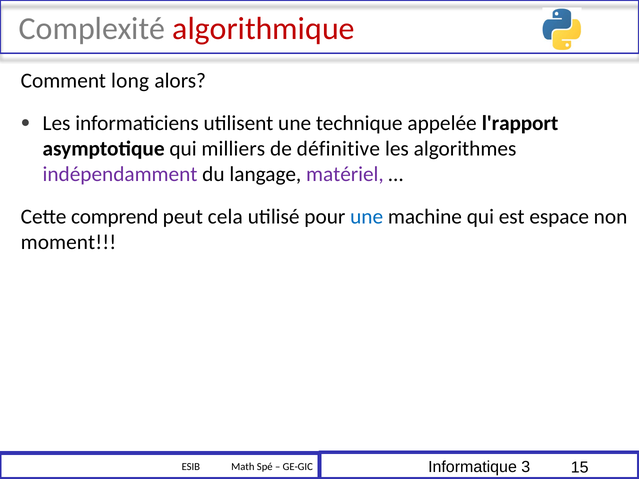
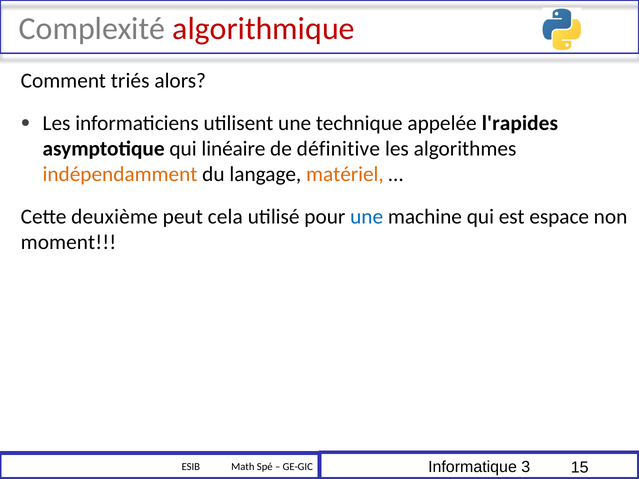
long: long -> triés
l'rapport: l'rapport -> l'rapides
milliers: milliers -> linéaire
indépendamment colour: purple -> orange
matériel colour: purple -> orange
comprend: comprend -> deuxième
